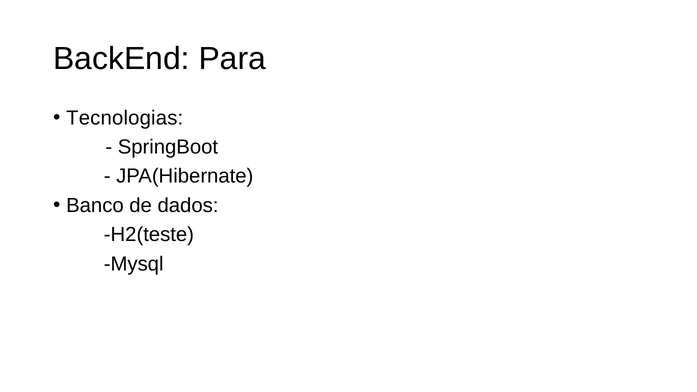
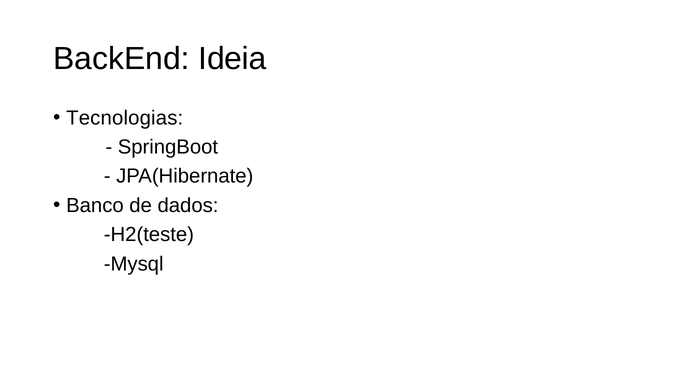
Para: Para -> Ideia
